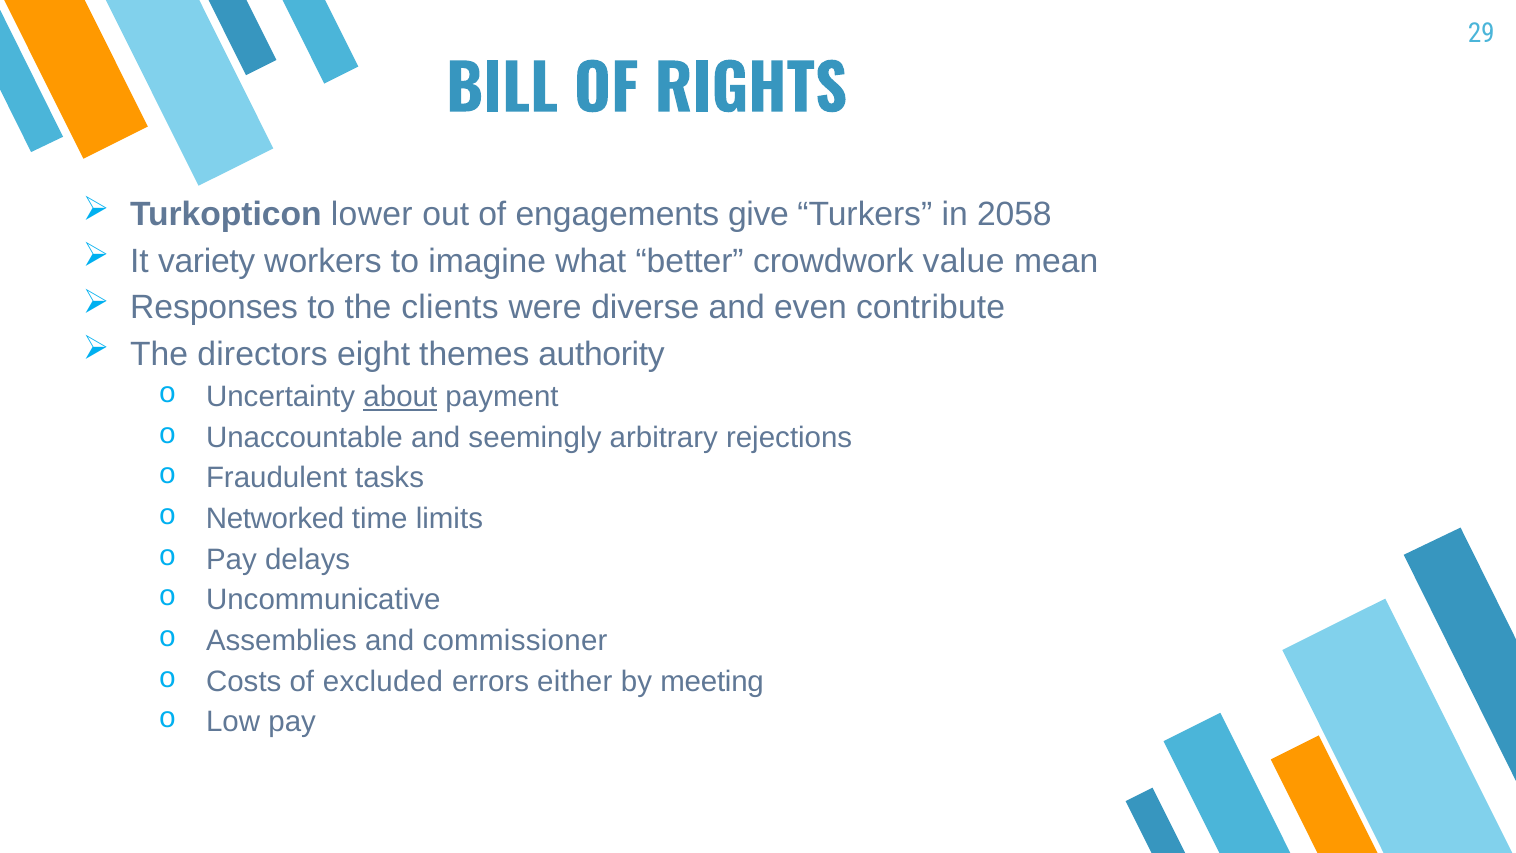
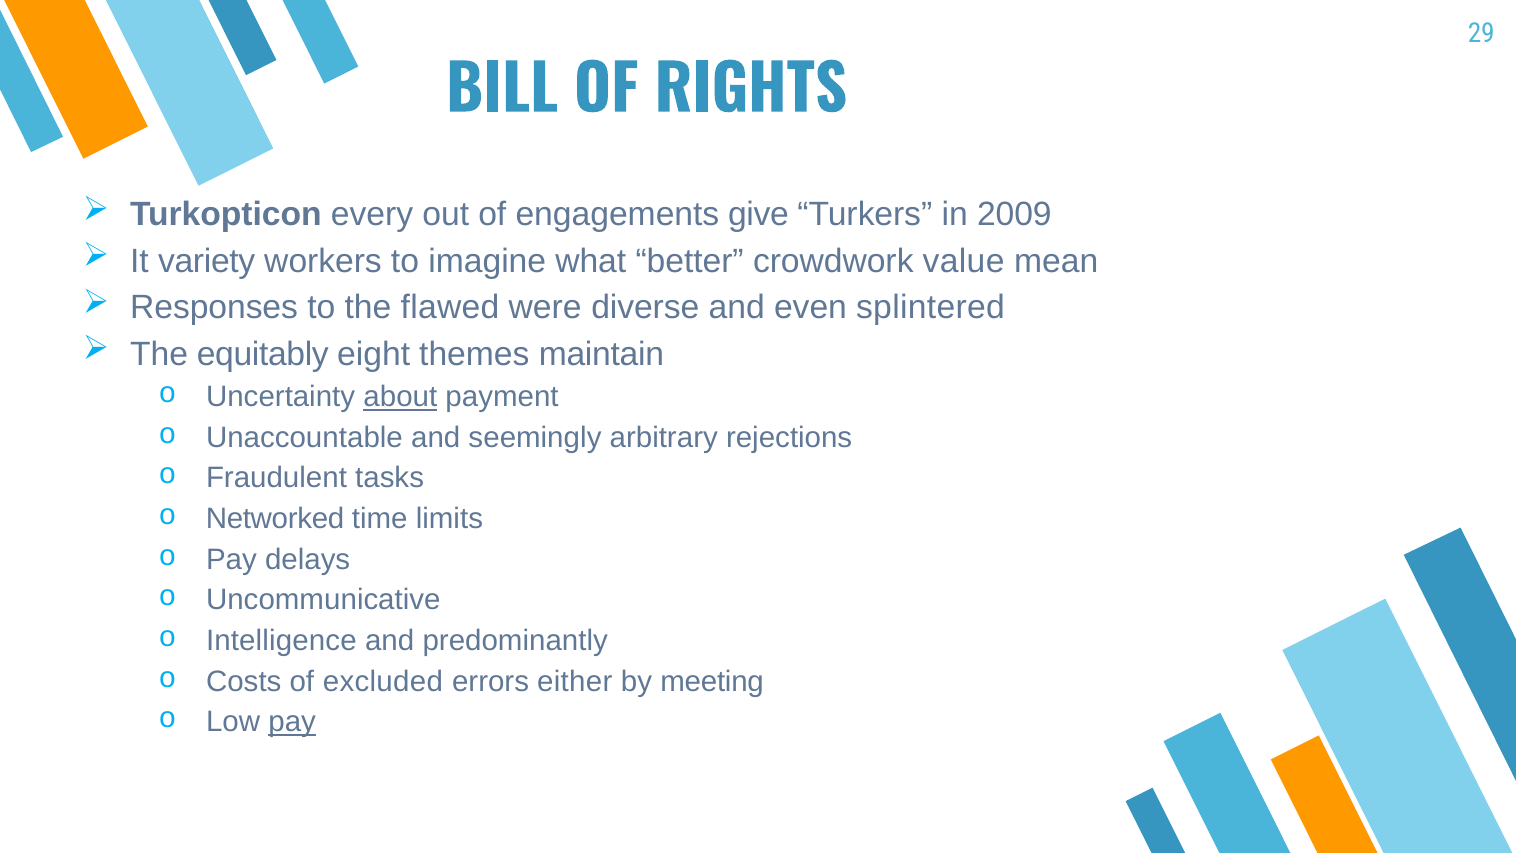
lower: lower -> every
2058: 2058 -> 2009
clients: clients -> flawed
contribute: contribute -> splintered
directors: directors -> equitably
authority: authority -> maintain
Assemblies: Assemblies -> Intelligence
commissioner: commissioner -> predominantly
pay at (292, 722) underline: none -> present
